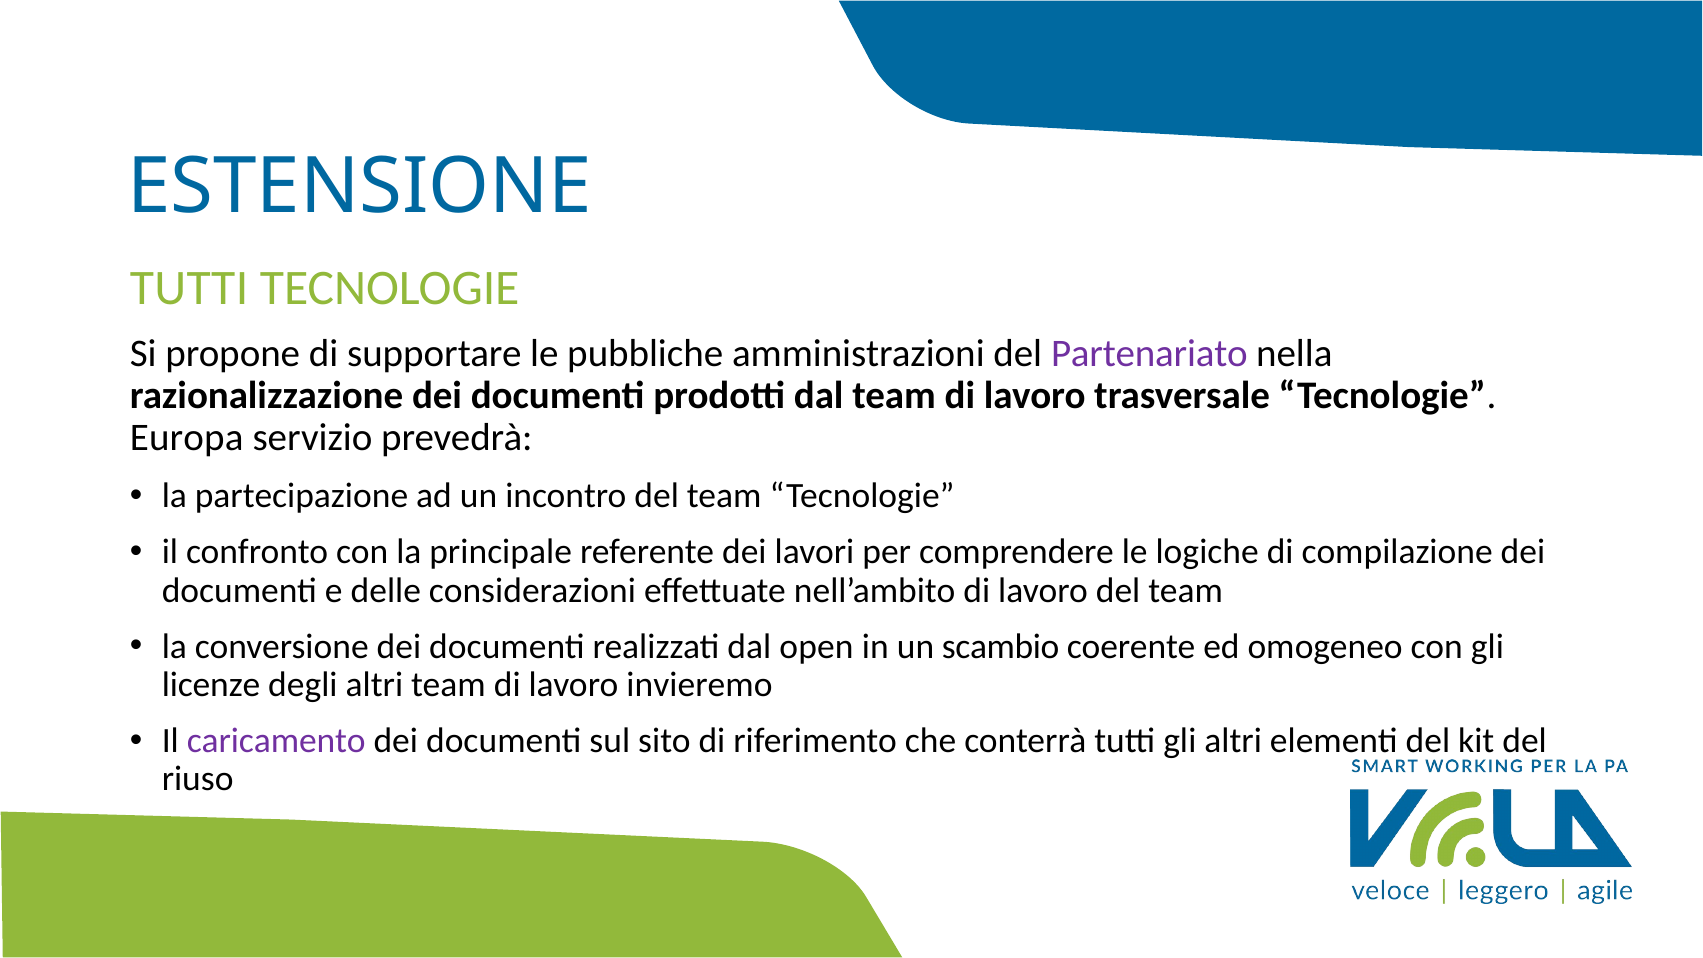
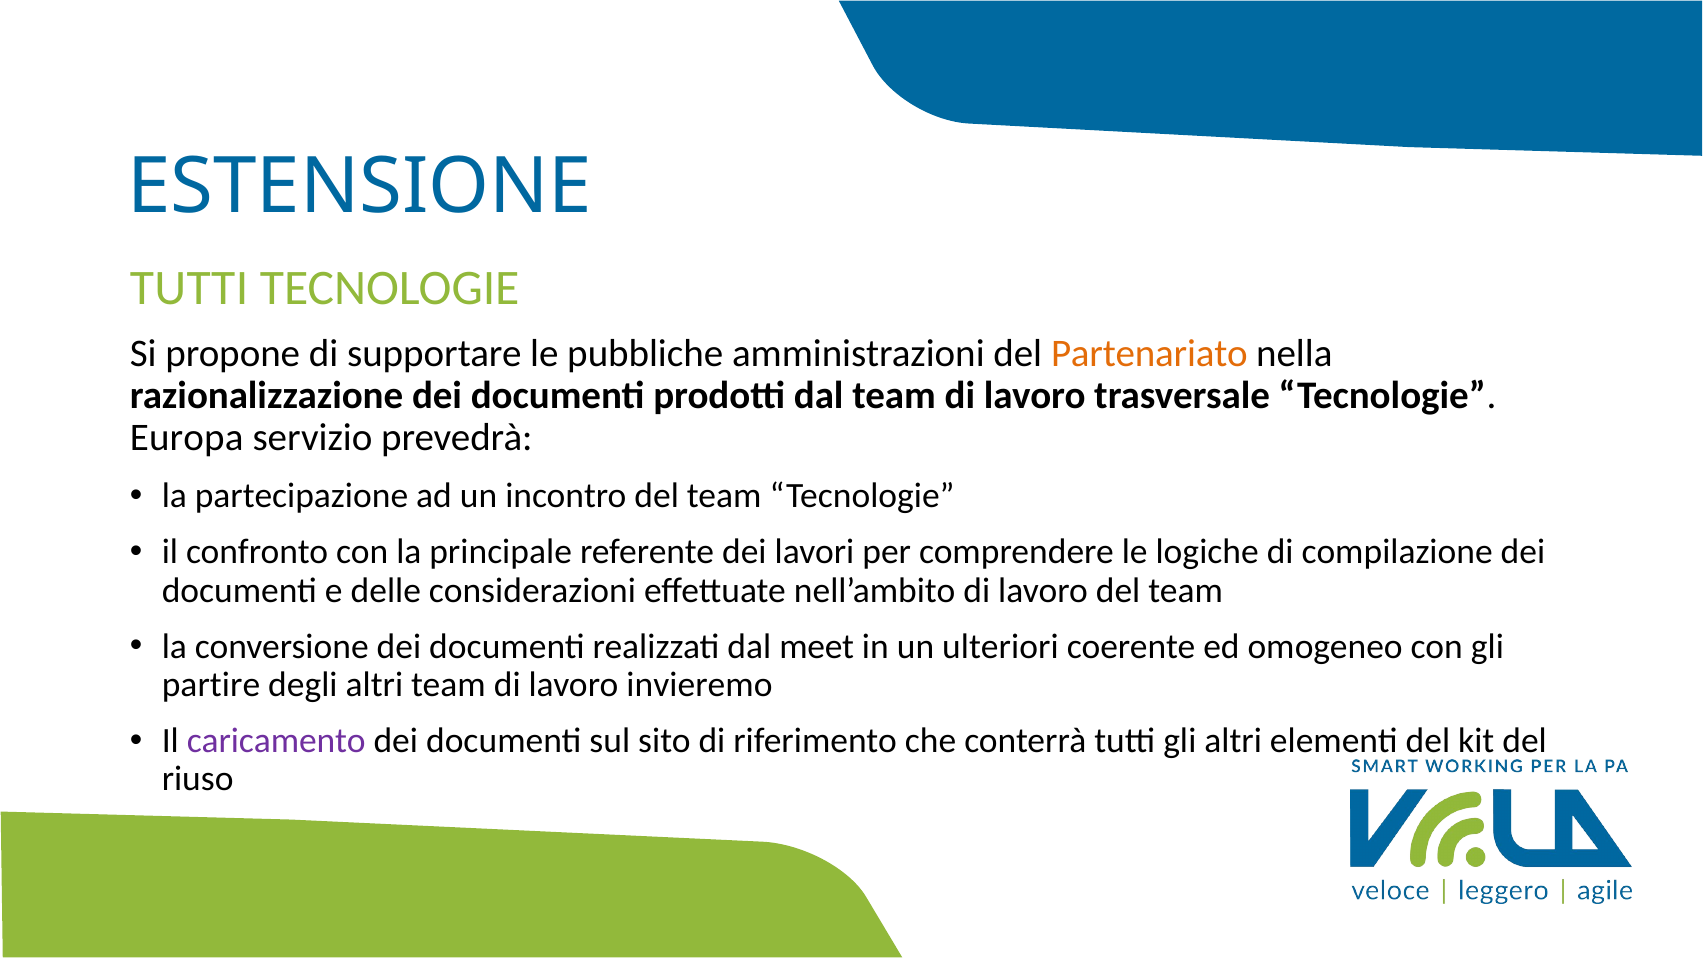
Partenariato colour: purple -> orange
open: open -> meet
scambio: scambio -> ulteriori
licenze: licenze -> partire
